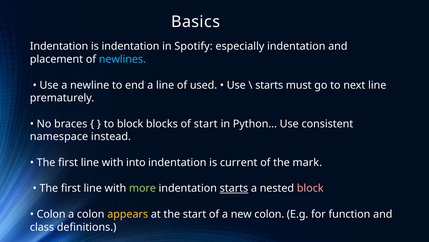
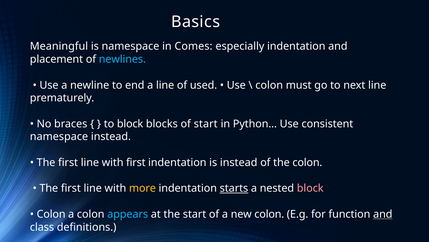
Indentation at (59, 46): Indentation -> Meaningful
is indentation: indentation -> namespace
Spotify: Spotify -> Comes
starts at (269, 85): starts -> colon
with into: into -> first
is current: current -> instead
the mark: mark -> colon
more colour: light green -> yellow
appears colour: yellow -> light blue
and at (383, 214) underline: none -> present
